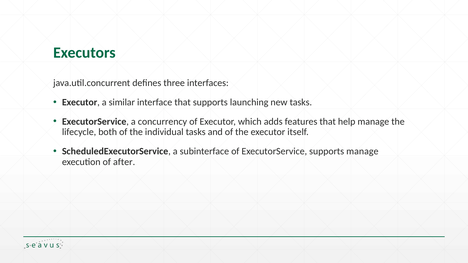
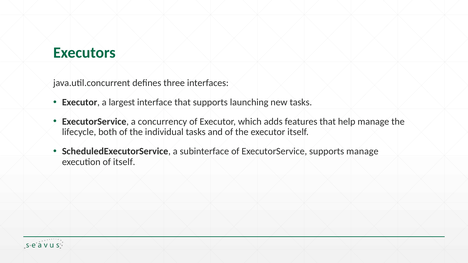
similar: similar -> largest
of after: after -> itself
